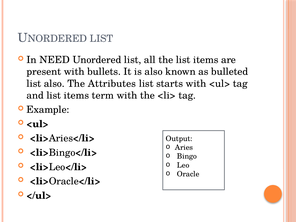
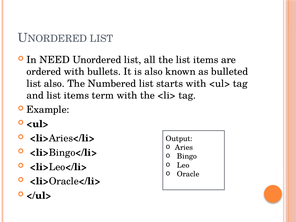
present: present -> ordered
Attributes: Attributes -> Numbered
